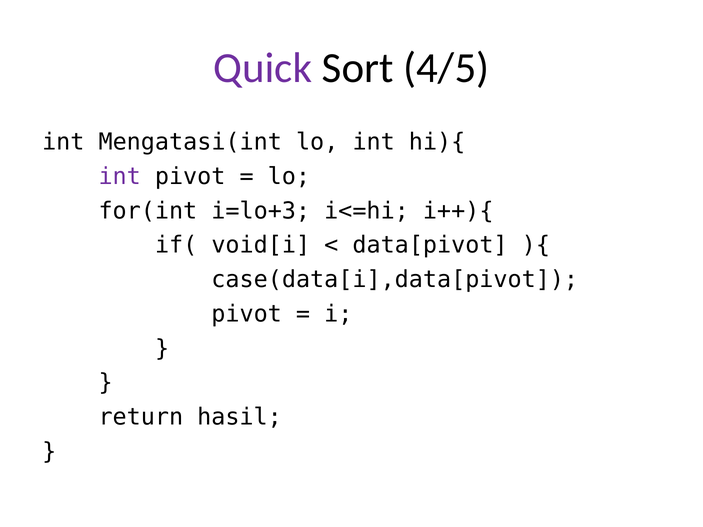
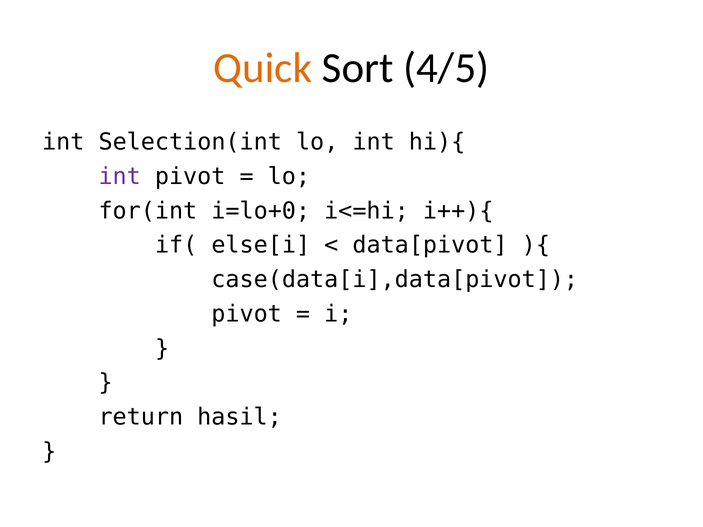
Quick colour: purple -> orange
Mengatasi(int: Mengatasi(int -> Selection(int
i=lo+3: i=lo+3 -> i=lo+0
void[i: void[i -> else[i
